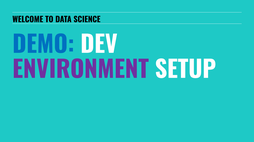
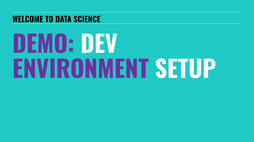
DEMO colour: blue -> purple
